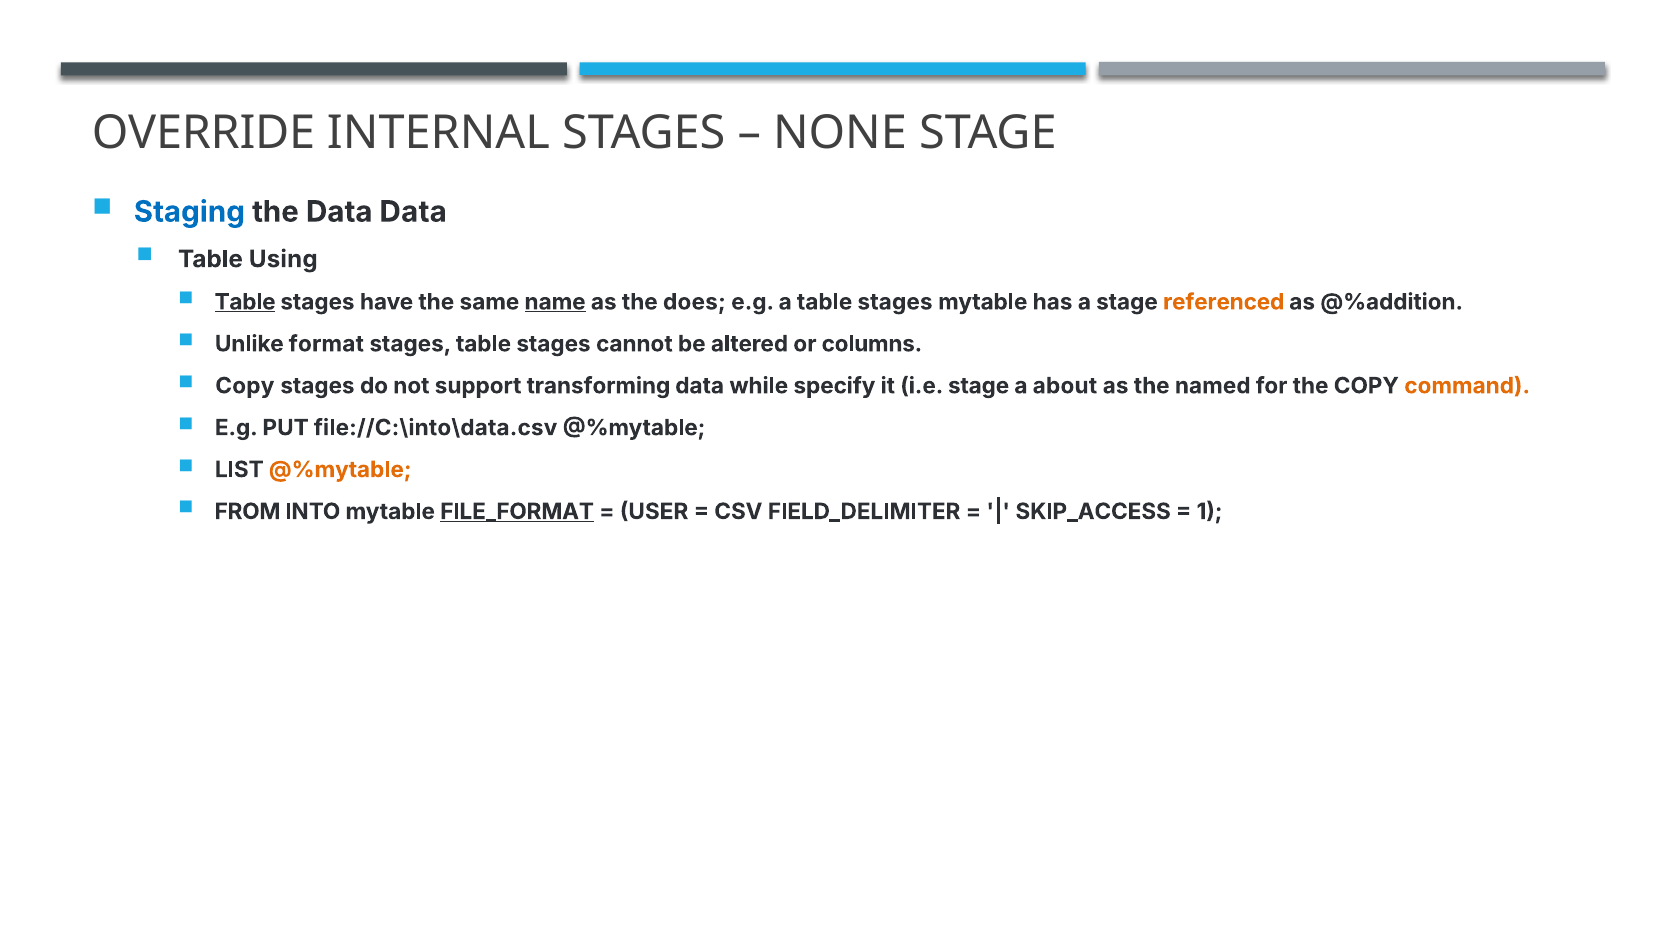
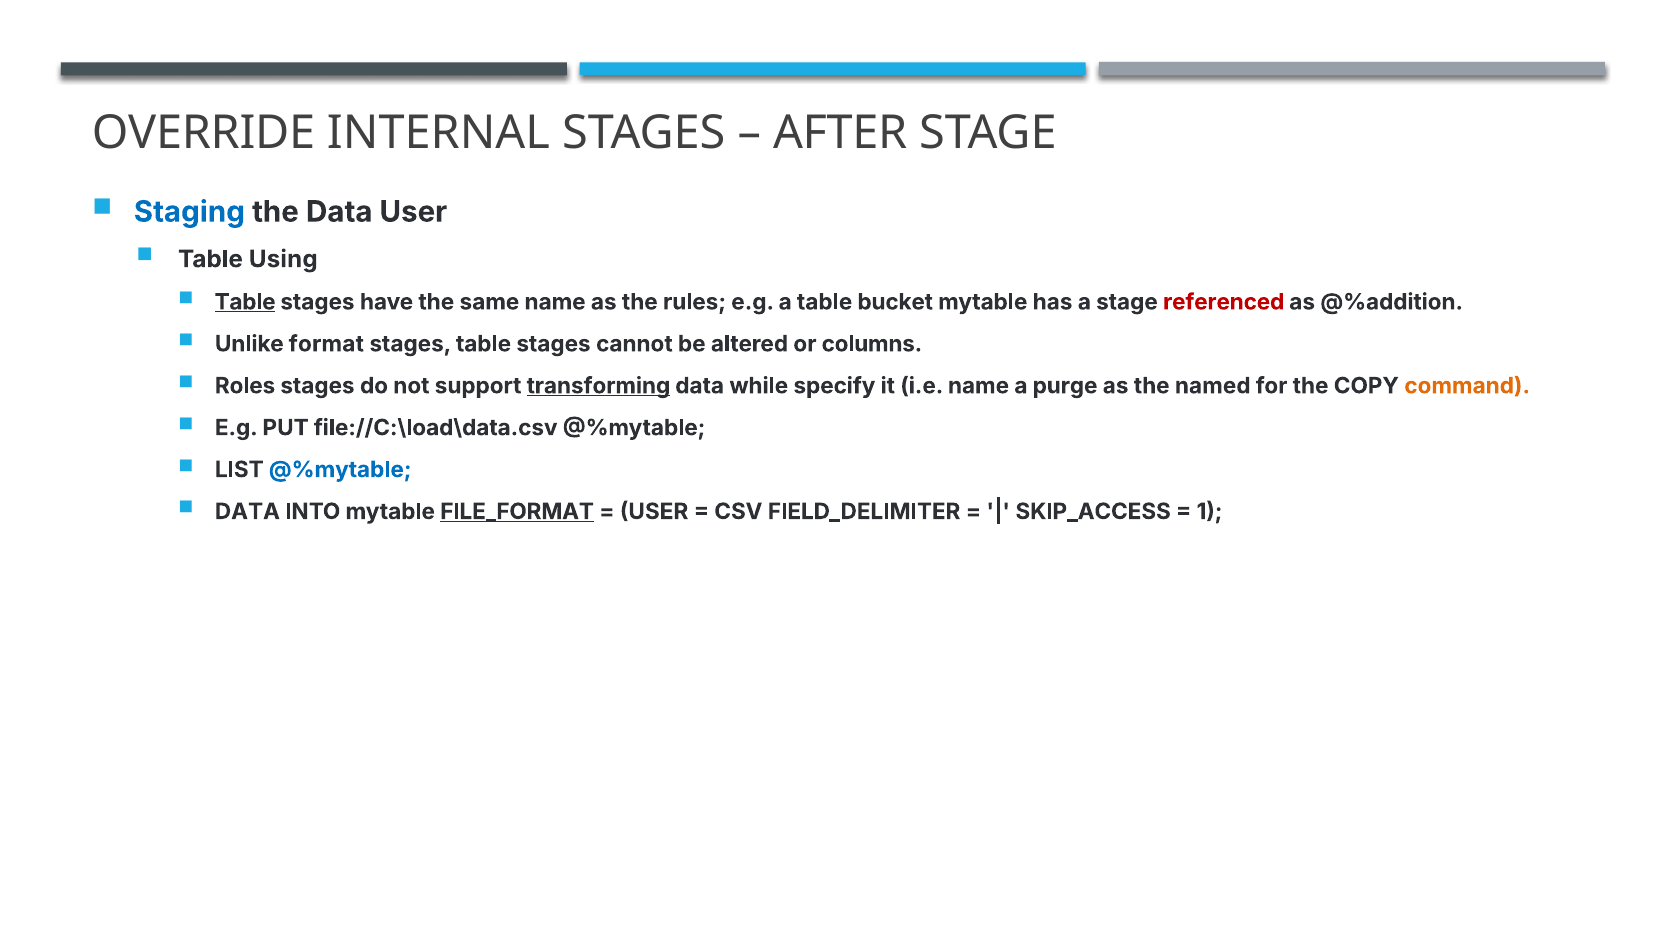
NONE: NONE -> AFTER
Data Data: Data -> User
name at (555, 302) underline: present -> none
does: does -> rules
a table stages: stages -> bucket
referenced colour: orange -> red
Copy at (245, 386): Copy -> Roles
transforming underline: none -> present
i.e stage: stage -> name
about: about -> purge
file://C:\into\data.csv: file://C:\into\data.csv -> file://C:\load\data.csv
@%mytable at (340, 470) colour: orange -> blue
FROM at (248, 512): FROM -> DATA
